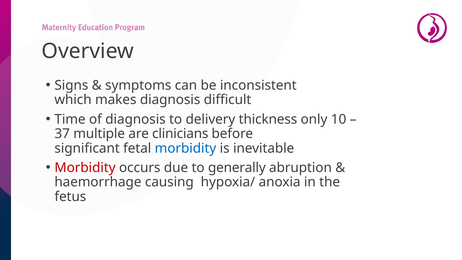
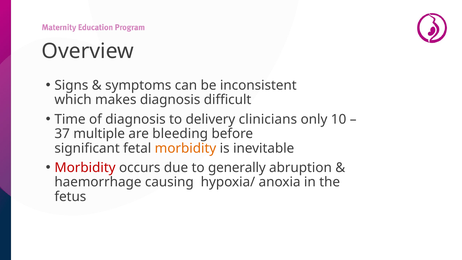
thickness: thickness -> clinicians
clinicians: clinicians -> bleeding
morbidity at (185, 148) colour: blue -> orange
